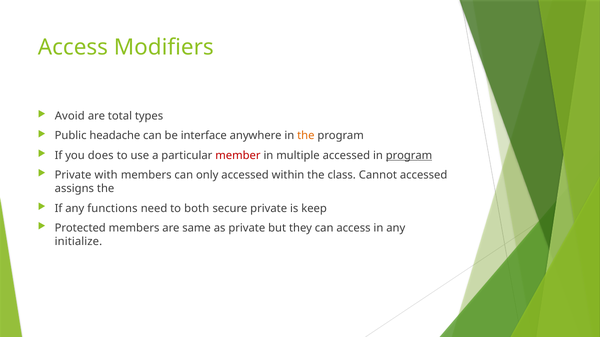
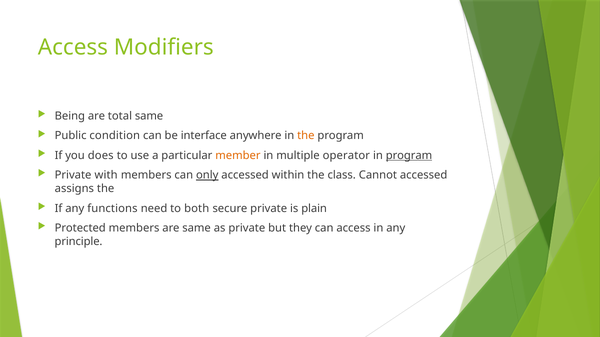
Avoid: Avoid -> Being
total types: types -> same
headache: headache -> condition
member colour: red -> orange
multiple accessed: accessed -> operator
only underline: none -> present
keep: keep -> plain
initialize: initialize -> principle
